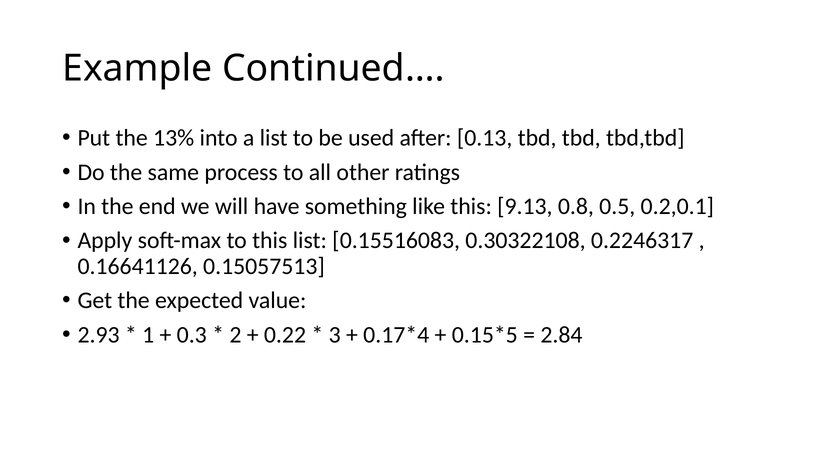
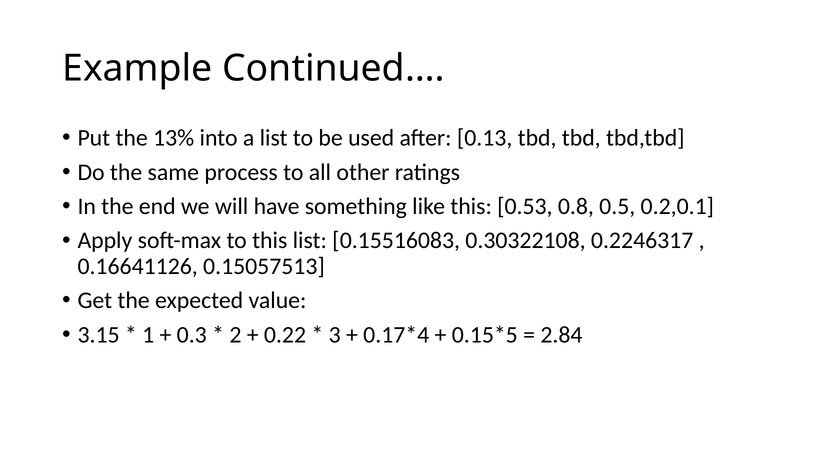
9.13: 9.13 -> 0.53
2.93: 2.93 -> 3.15
